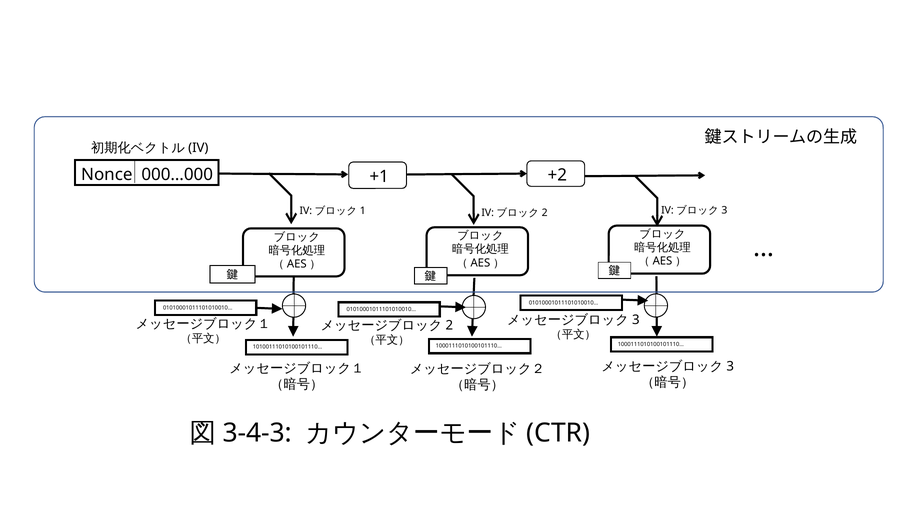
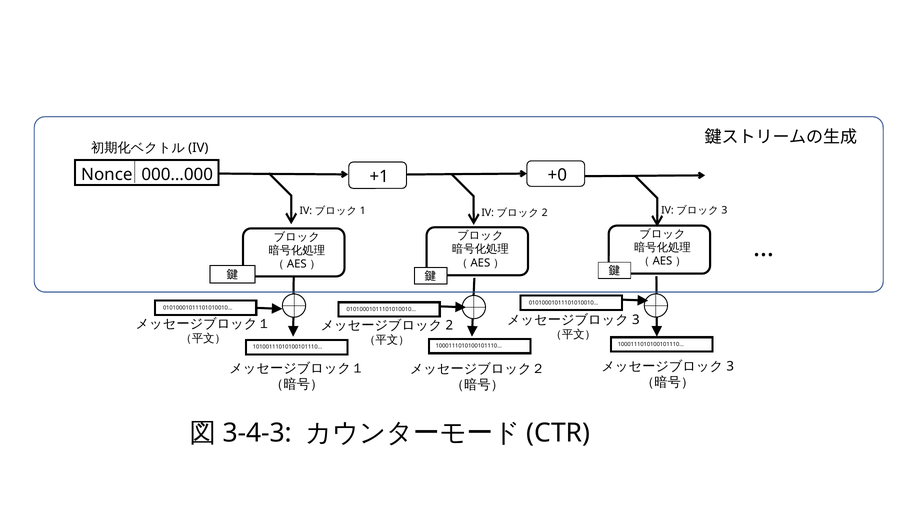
+2: +2 -> +0
